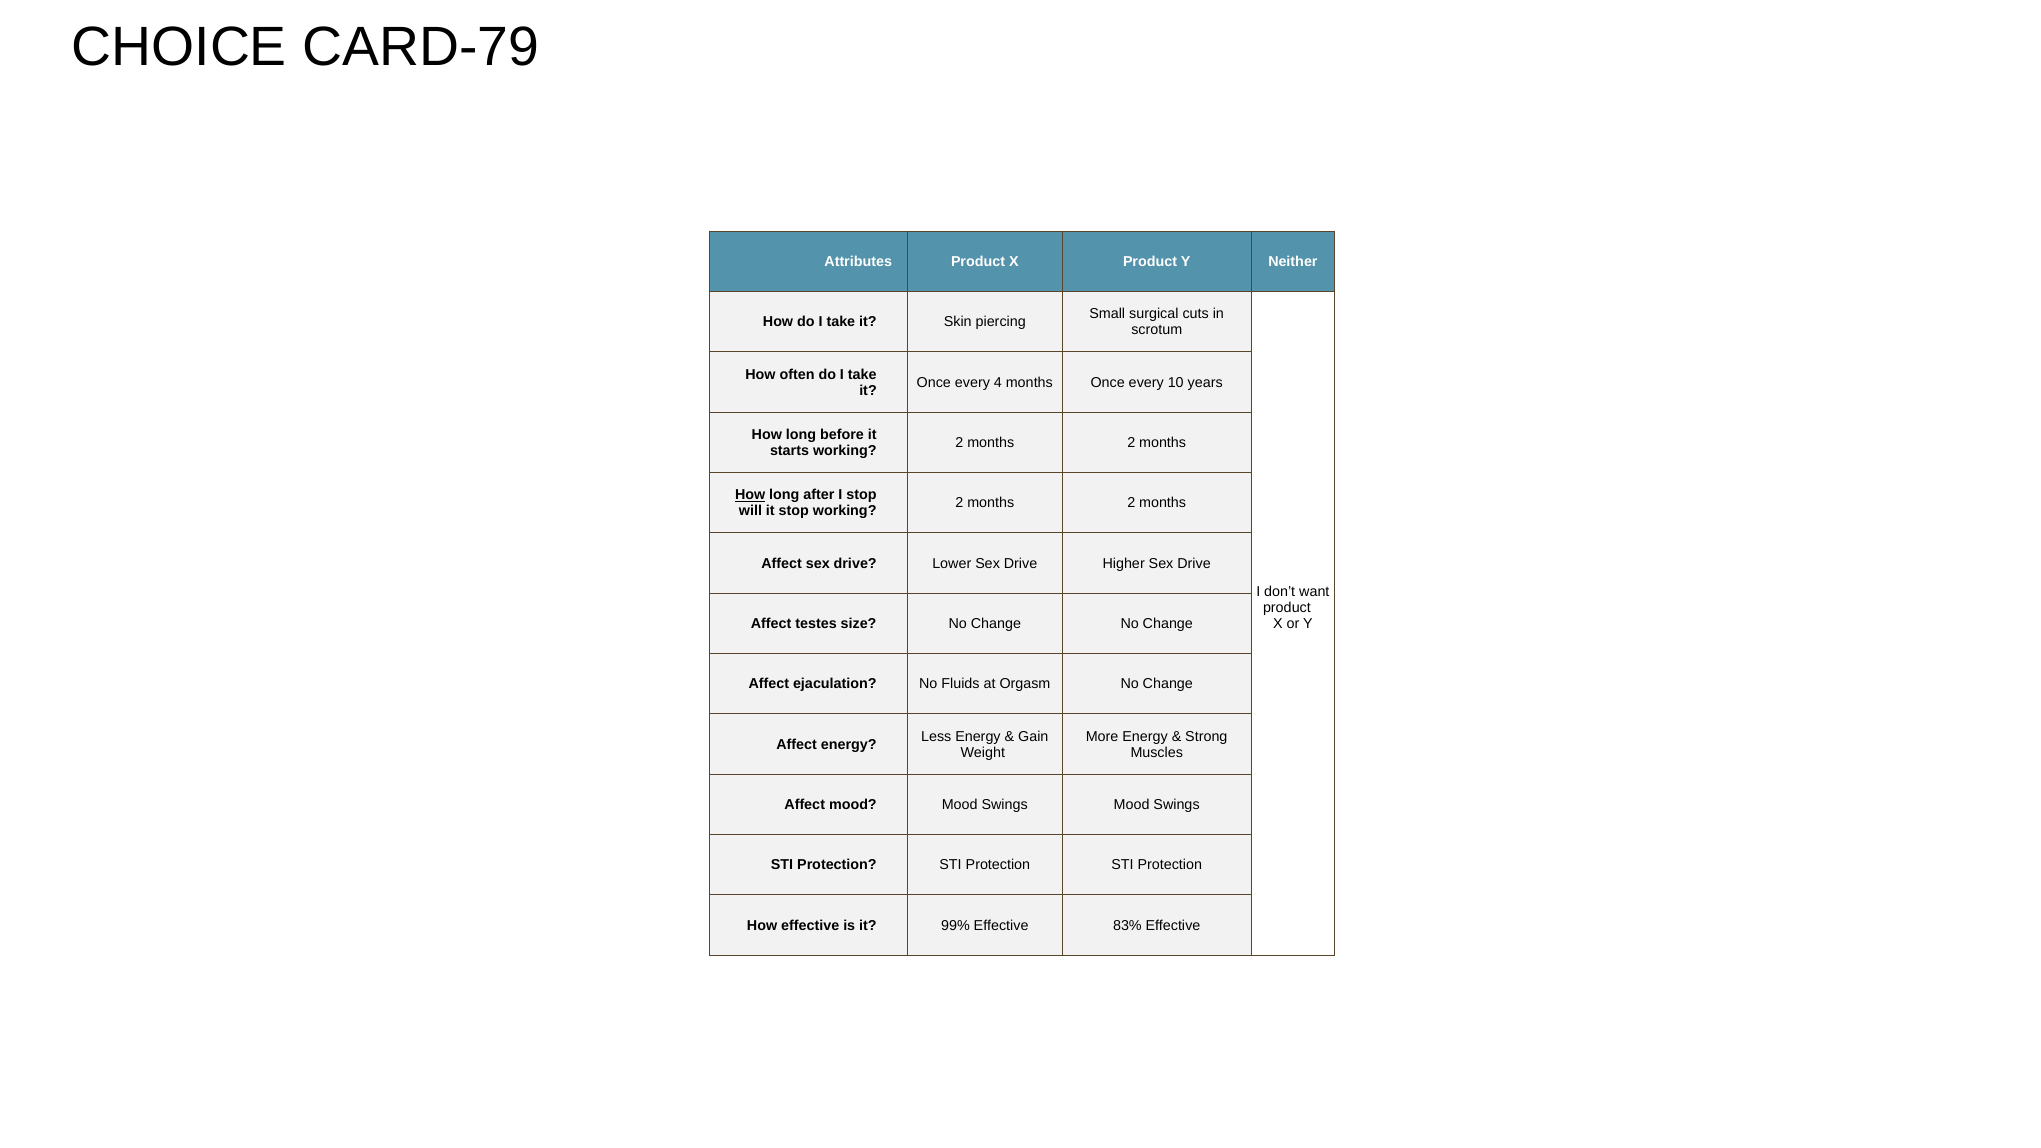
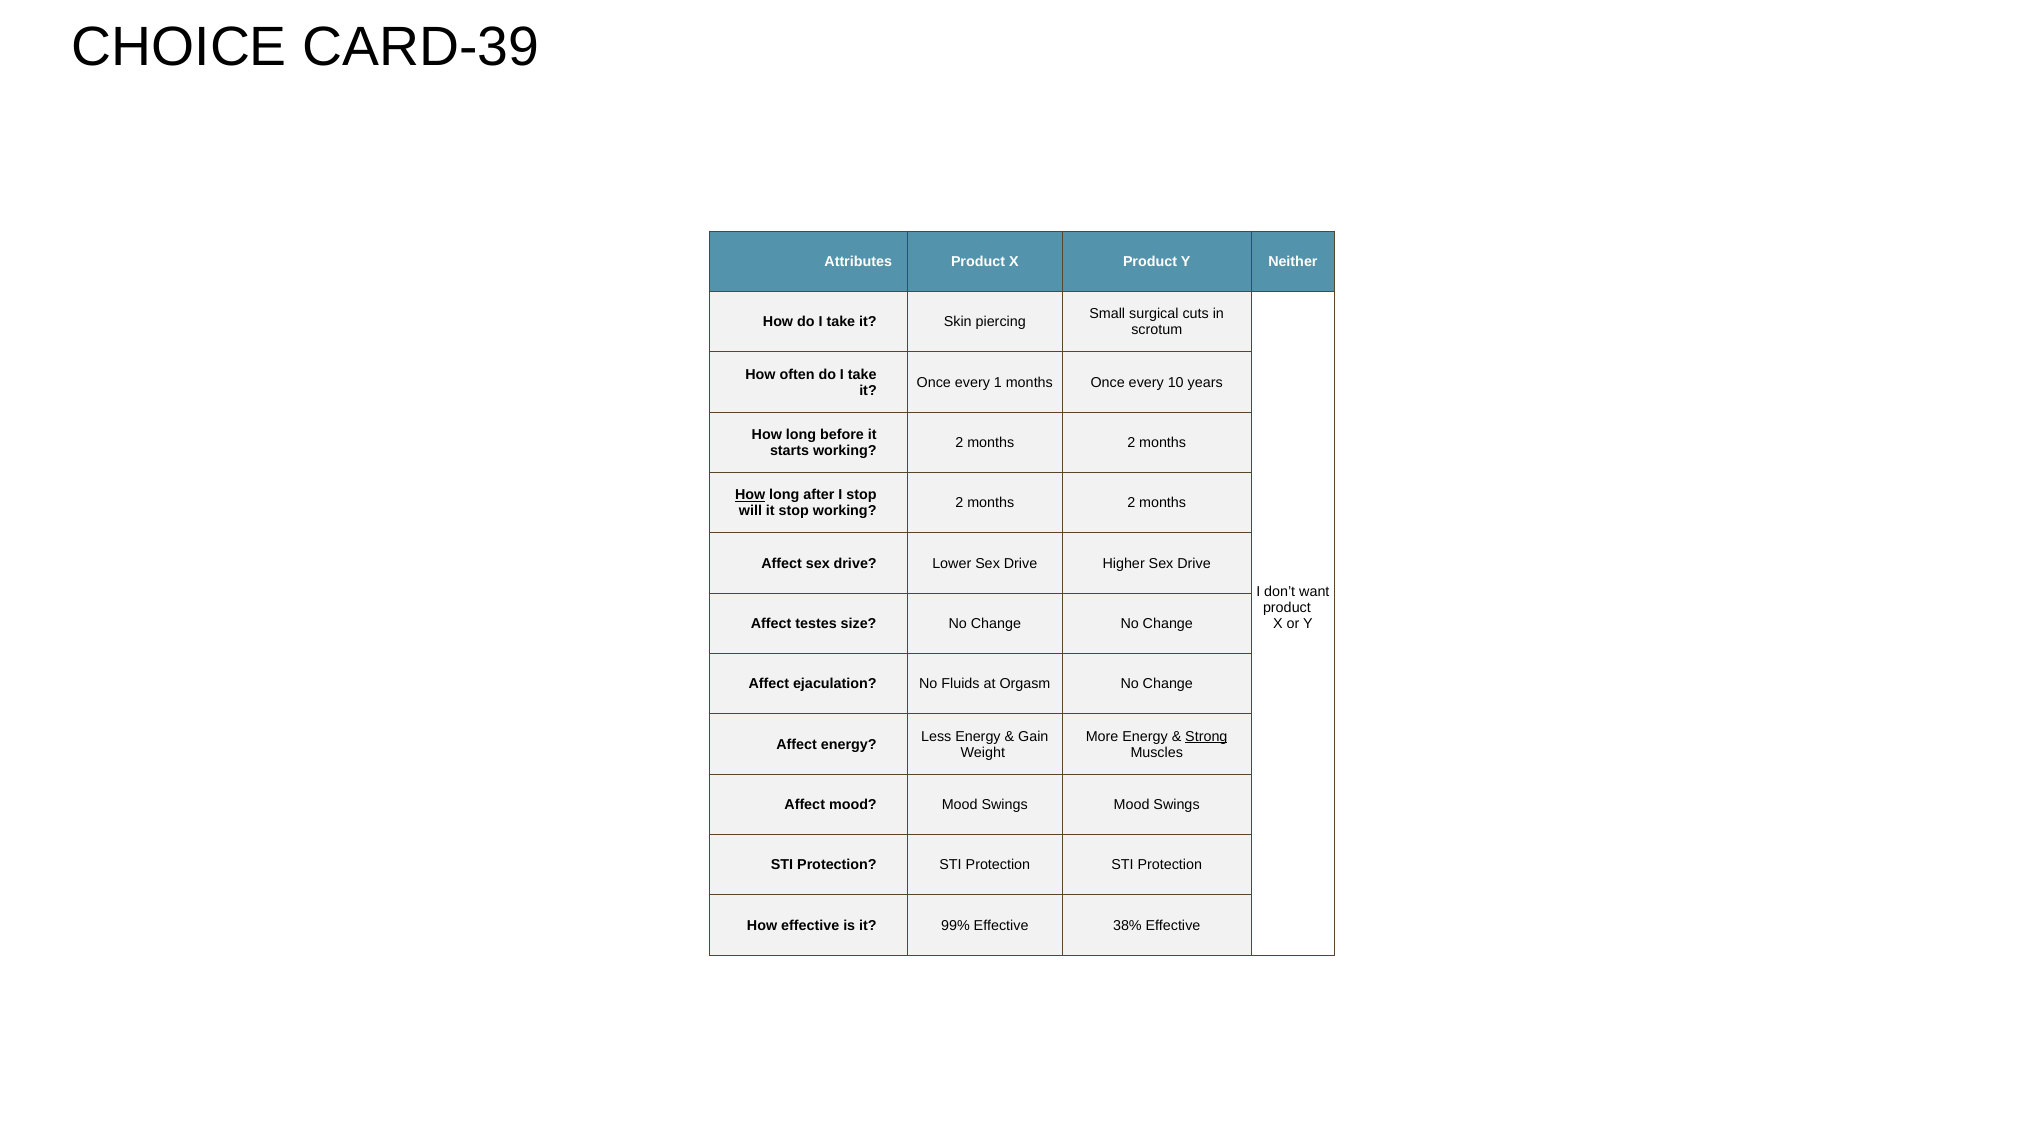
CARD-79: CARD-79 -> CARD-39
4: 4 -> 1
Strong underline: none -> present
83%: 83% -> 38%
